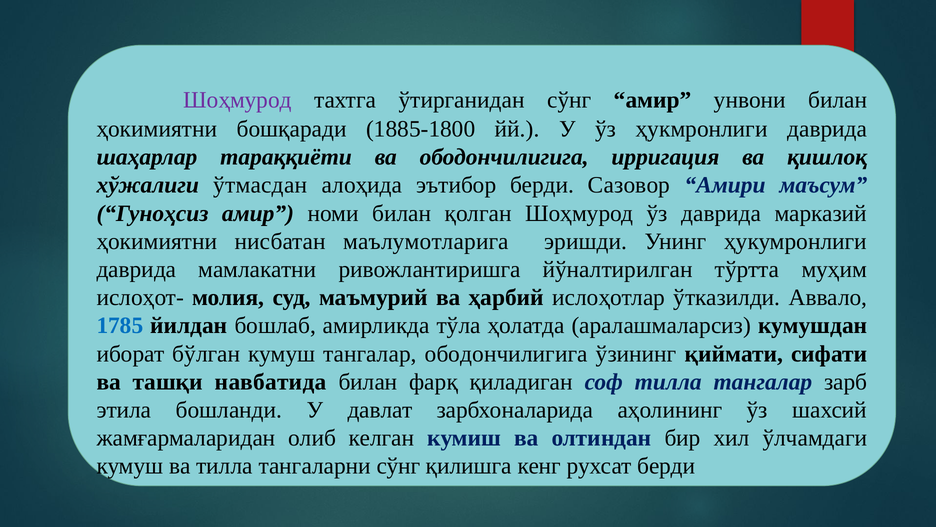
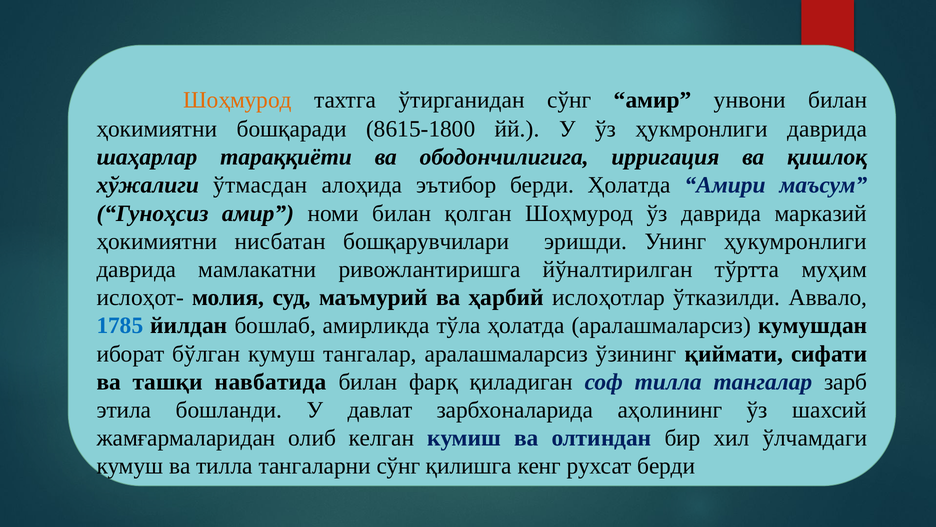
Шоҳмурод at (238, 100) colour: purple -> orange
1885-1800: 1885-1800 -> 8615-1800
берди Сазовор: Сазовор -> Ҳолатда
маълумотларига: маълумотларига -> бошқарувчилари
тангалар ободончилигига: ободончилигига -> аралашмаларсиз
